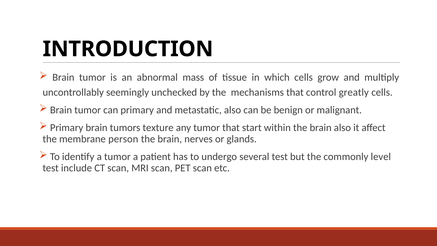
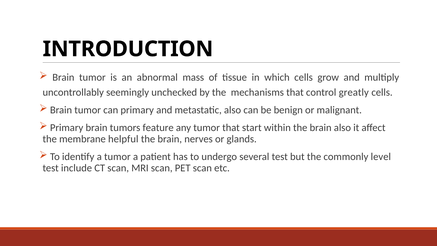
texture: texture -> feature
person: person -> helpful
